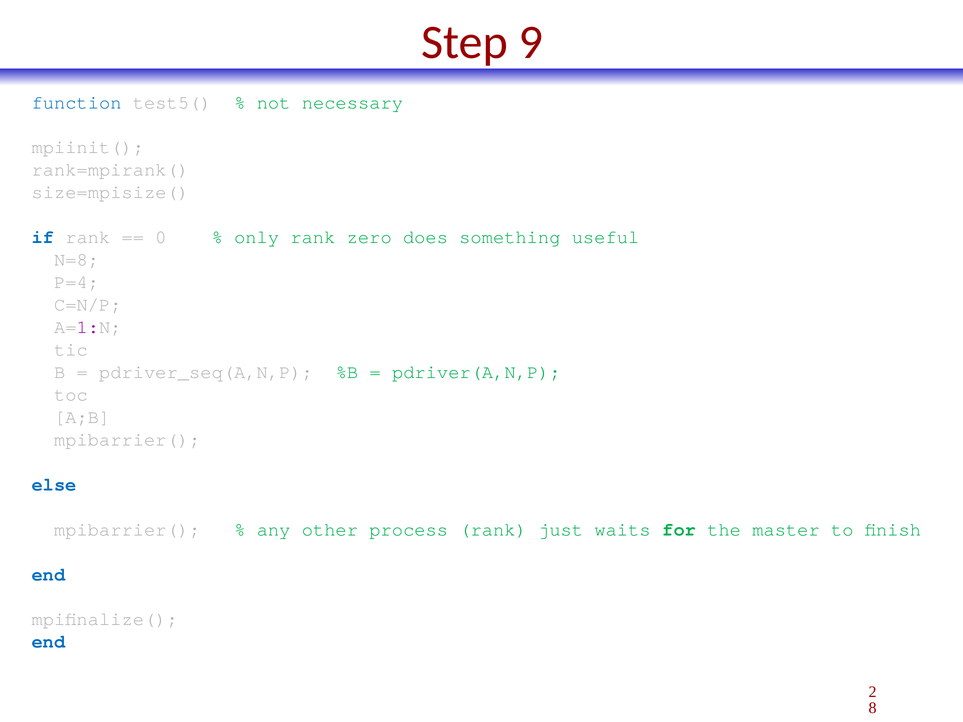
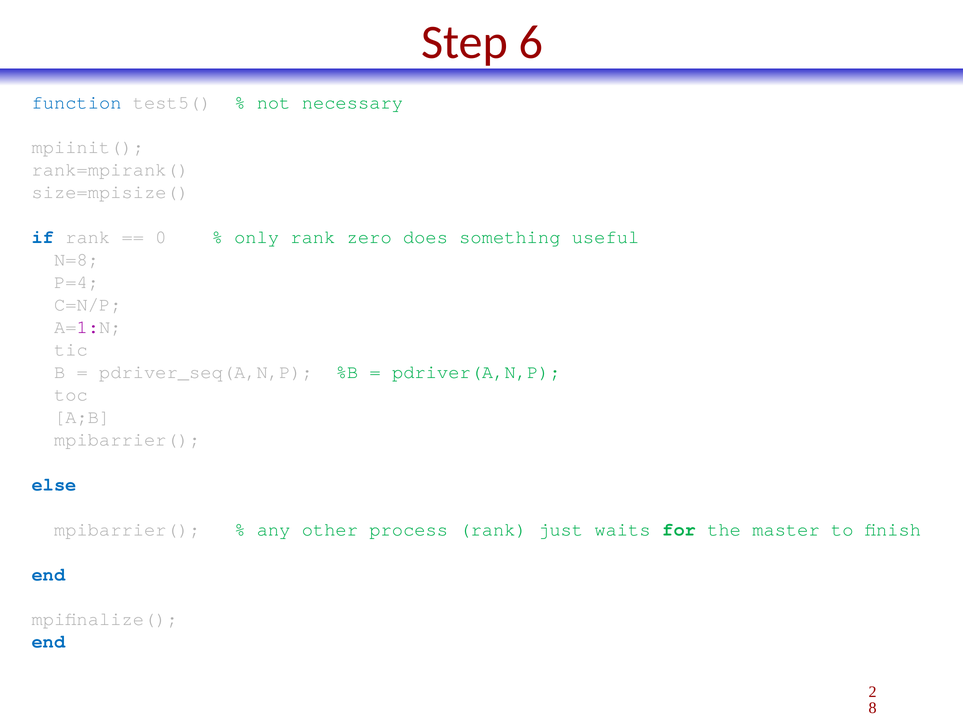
9: 9 -> 6
